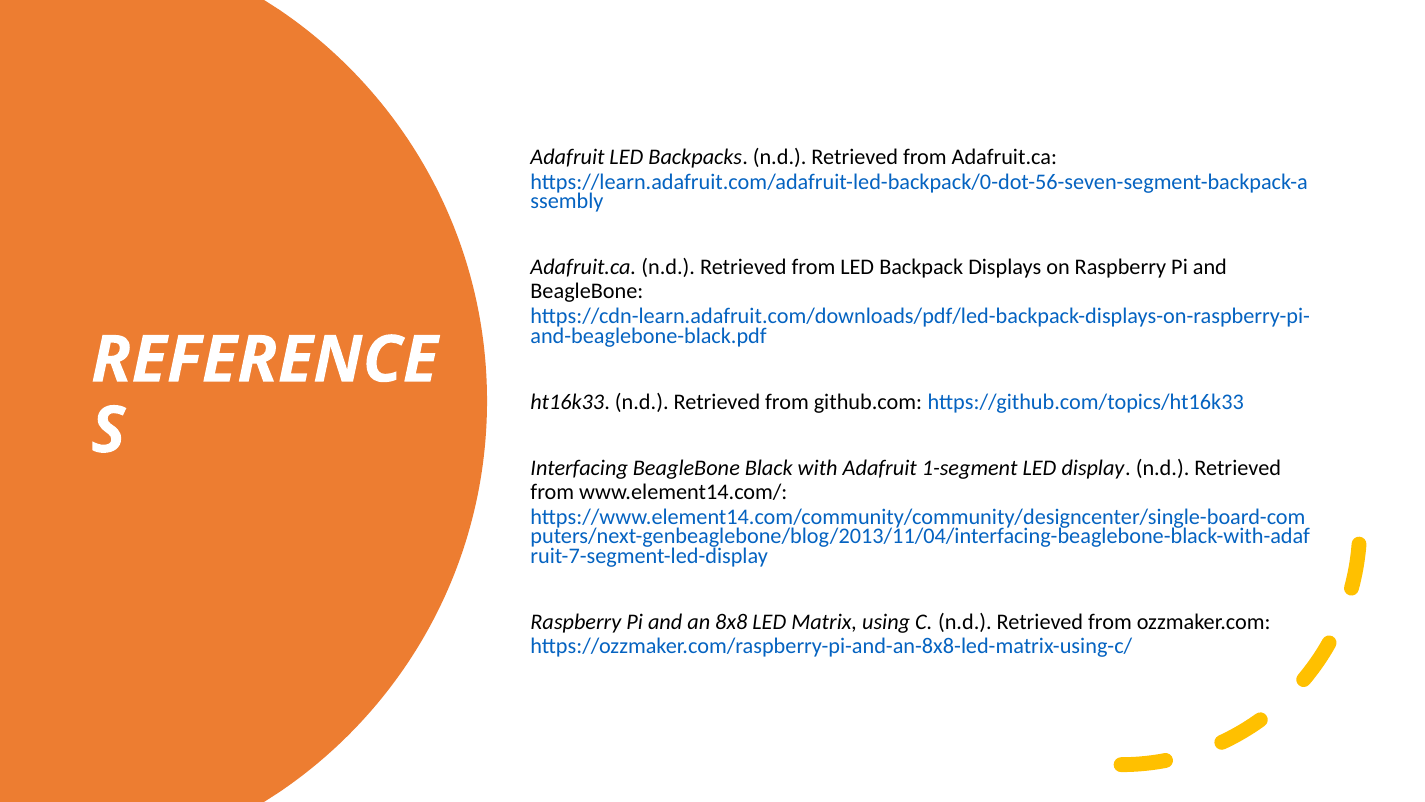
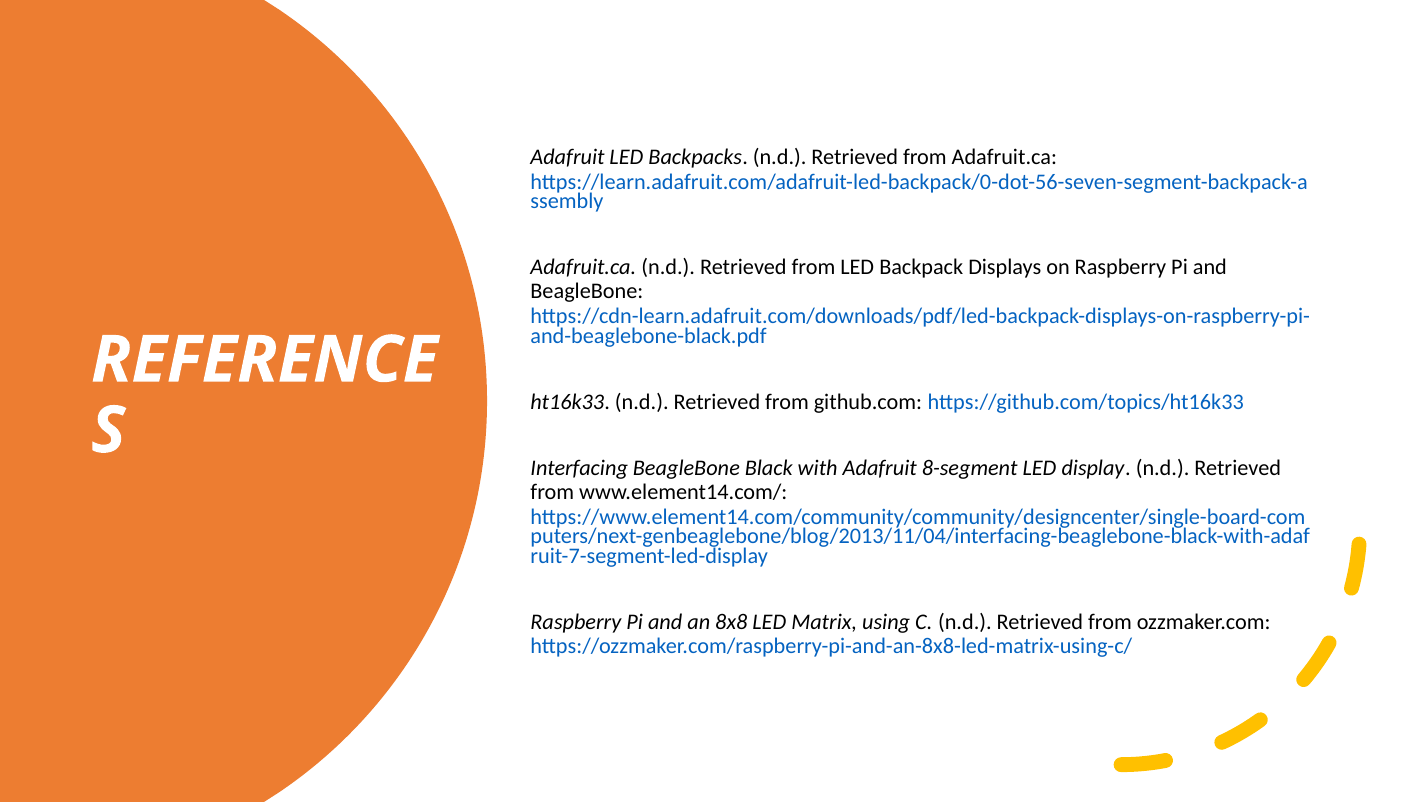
1-segment: 1-segment -> 8-segment
